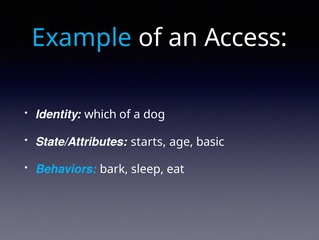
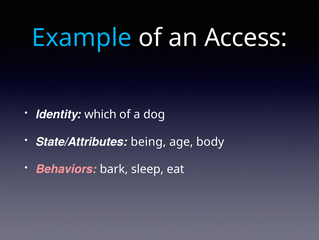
starts: starts -> being
basic: basic -> body
Behaviors colour: light blue -> pink
